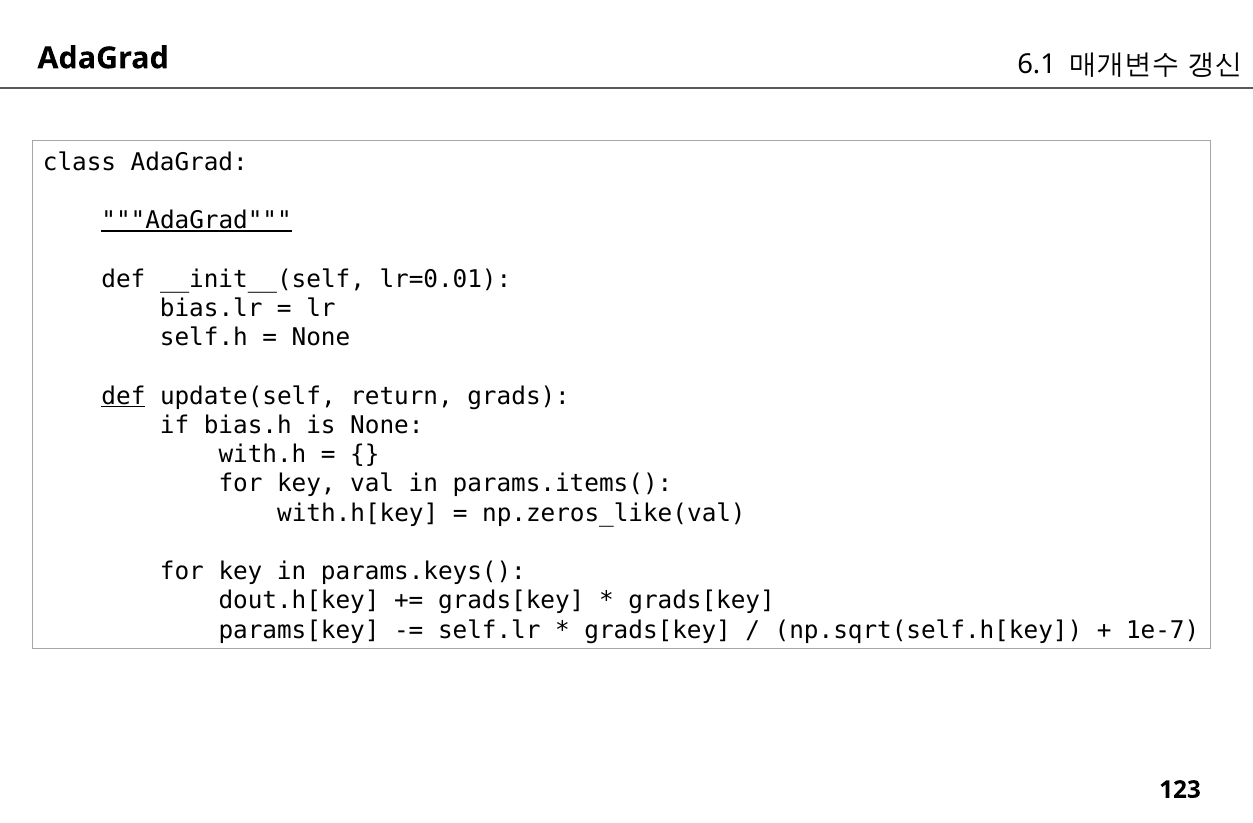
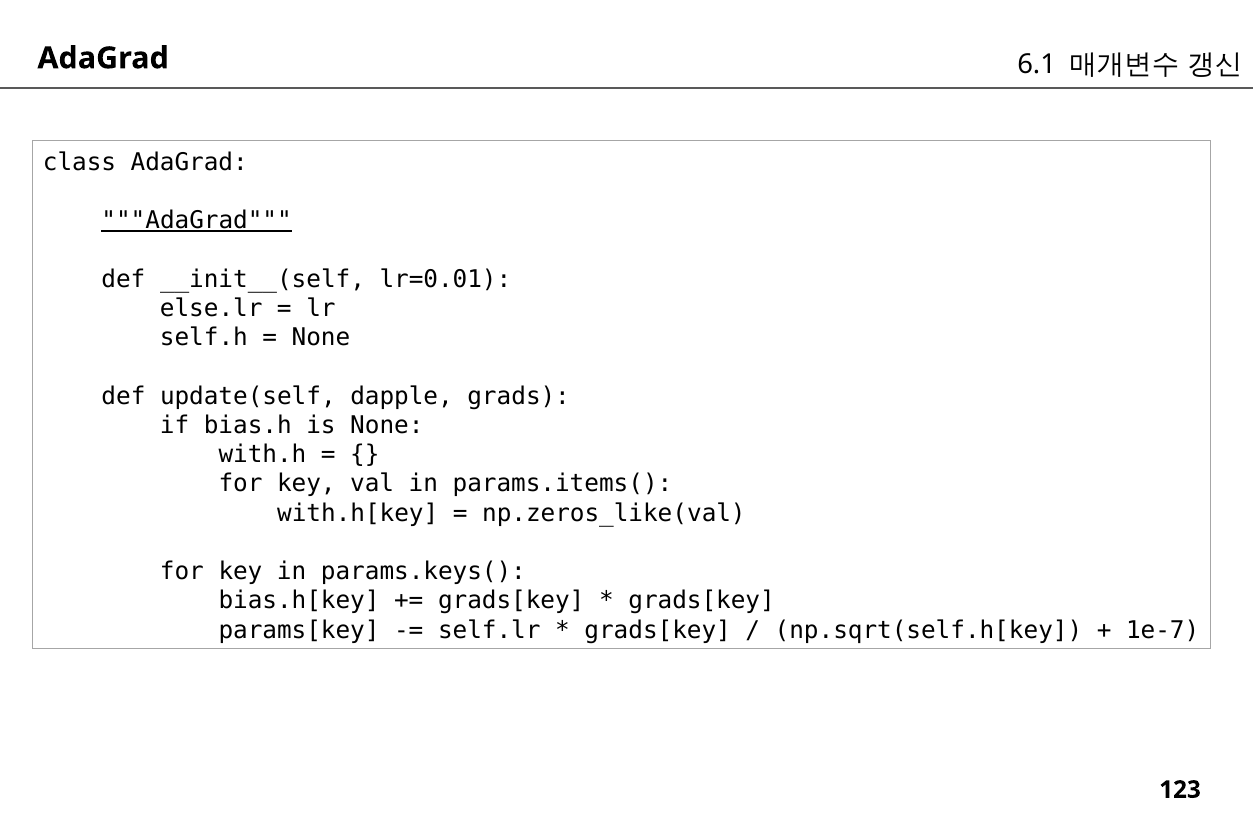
bias.lr: bias.lr -> else.lr
def at (123, 396) underline: present -> none
return: return -> dapple
dout.h[key: dout.h[key -> bias.h[key
